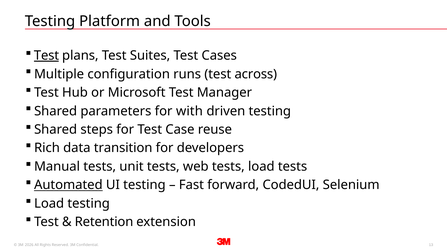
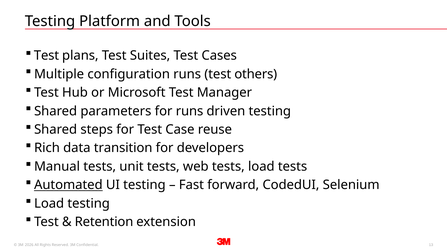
Test at (46, 55) underline: present -> none
across: across -> others
for with: with -> runs
